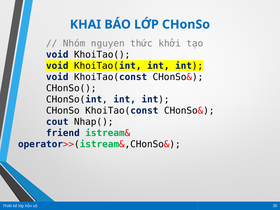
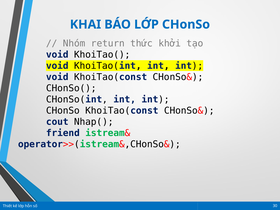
nguyen: nguyen -> return
